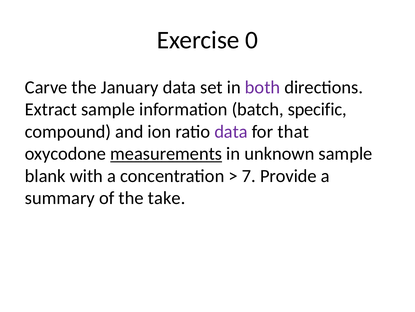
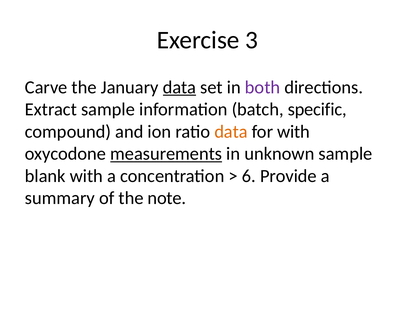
0: 0 -> 3
data at (179, 87) underline: none -> present
data at (231, 131) colour: purple -> orange
for that: that -> with
7: 7 -> 6
take: take -> note
